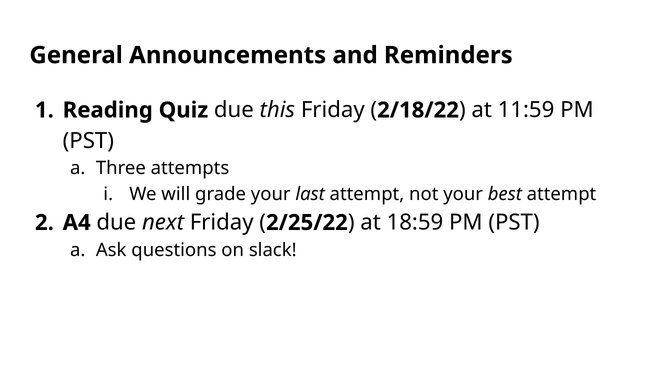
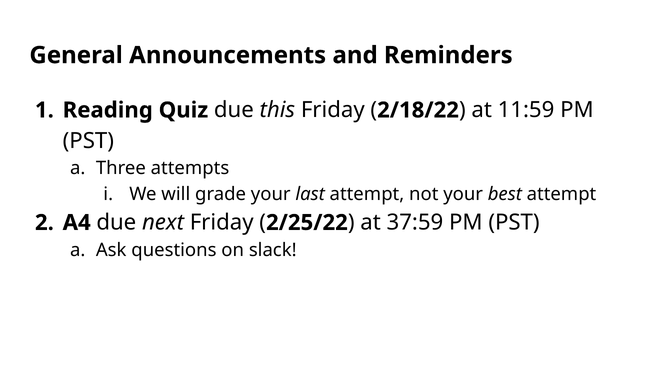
18:59: 18:59 -> 37:59
